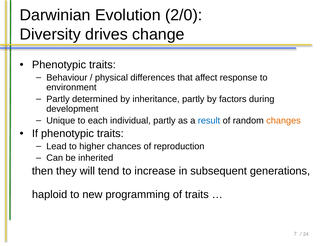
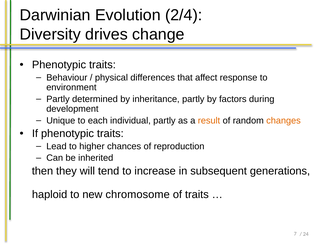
2/0: 2/0 -> 2/4
result colour: blue -> orange
programming: programming -> chromosome
